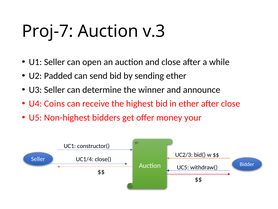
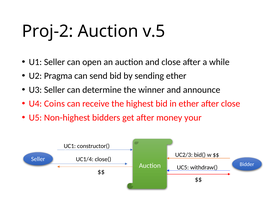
Proj-7: Proj-7 -> Proj-2
v.3: v.3 -> v.5
Padded: Padded -> Pragma
get offer: offer -> after
